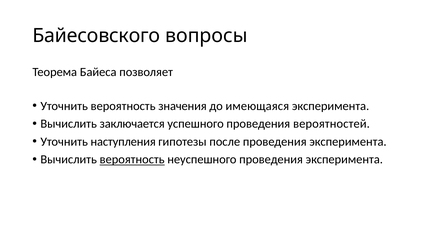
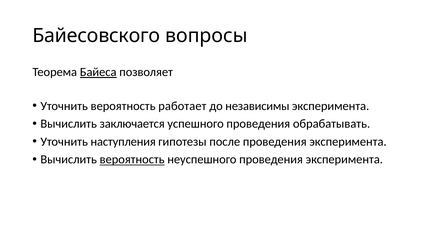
Байеса underline: none -> present
значения: значения -> работает
имеющаяся: имеющаяся -> независимы
вероятностей: вероятностей -> обрабатывать
